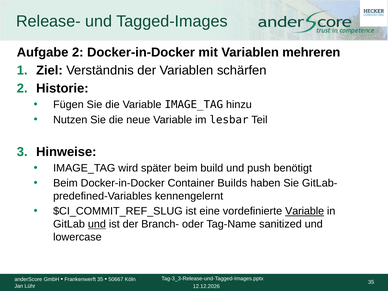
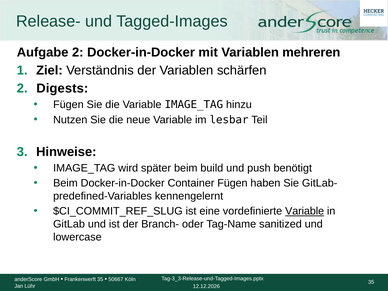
Historie: Historie -> Digests
Container Builds: Builds -> Fügen
und at (97, 224) underline: present -> none
